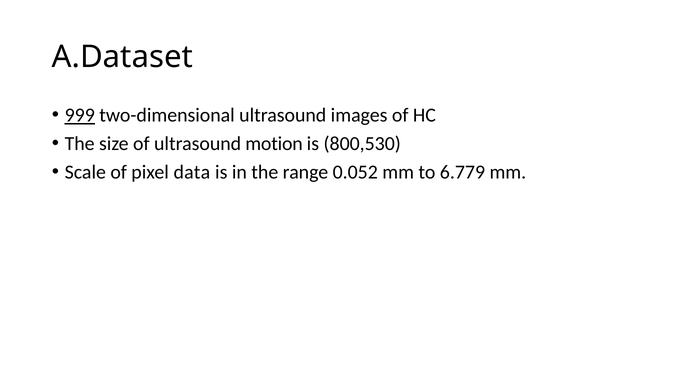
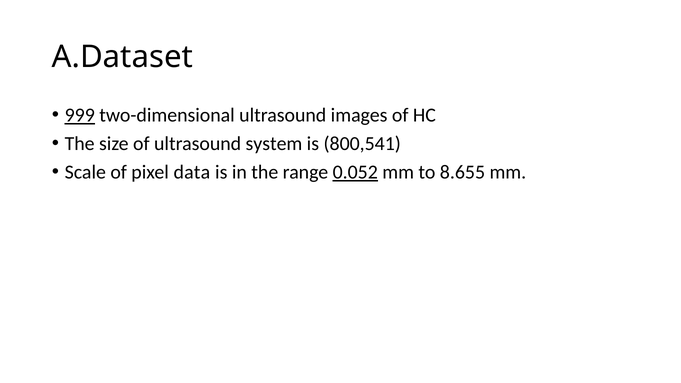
motion: motion -> system
800,530: 800,530 -> 800,541
0.052 underline: none -> present
6.779: 6.779 -> 8.655
